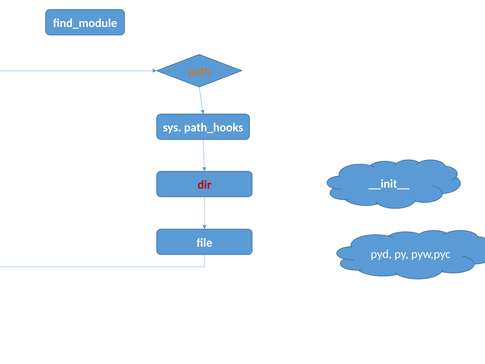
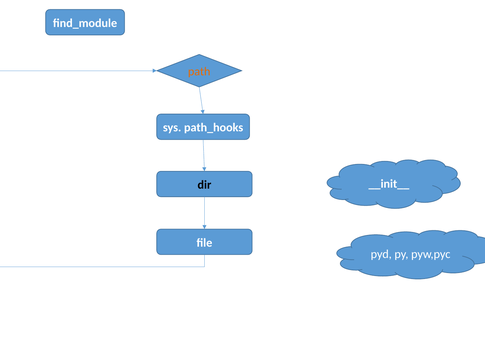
dir colour: red -> black
